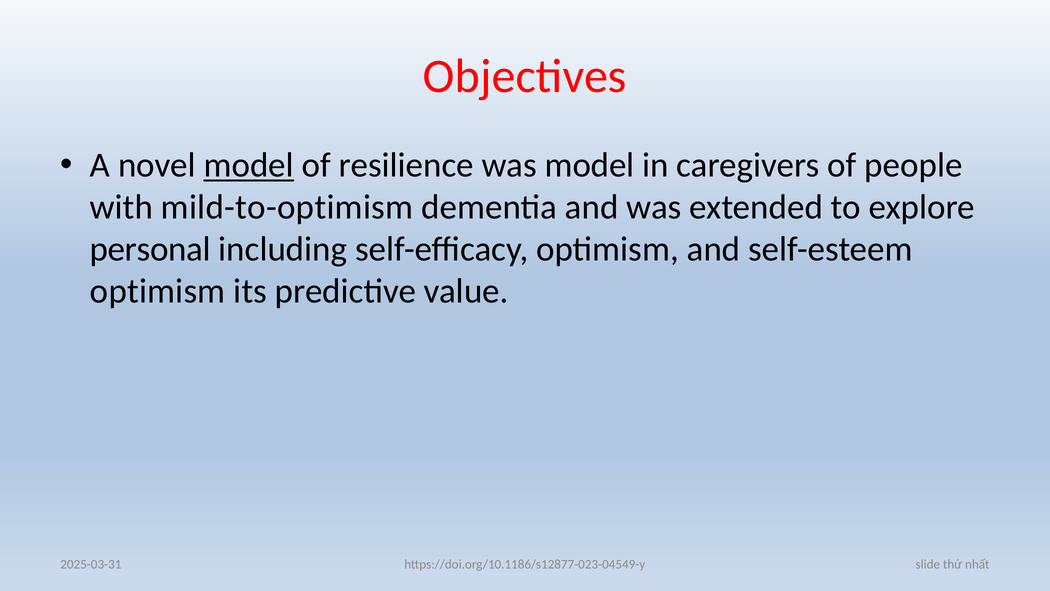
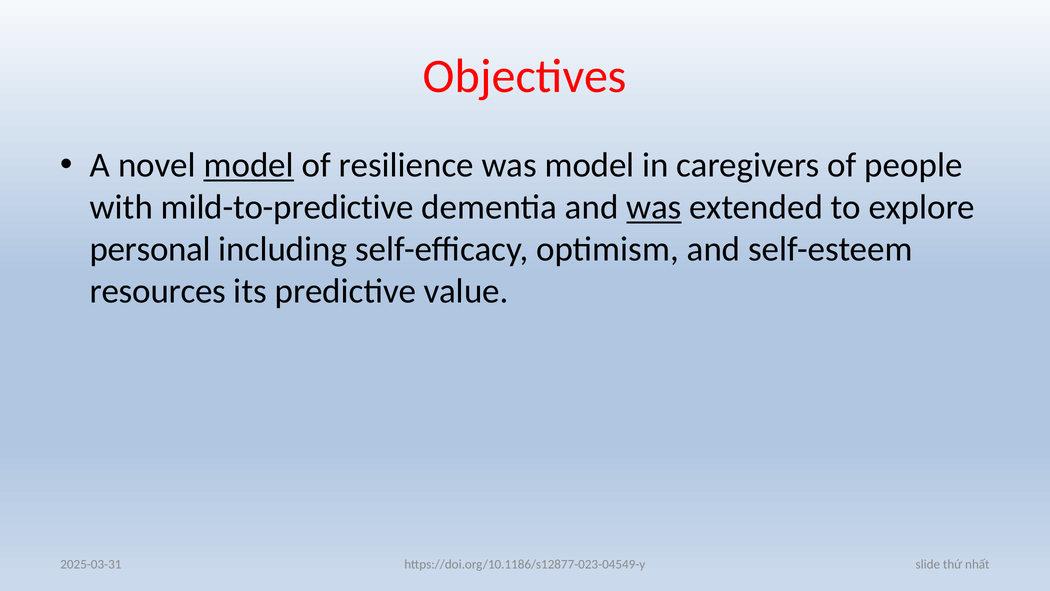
mild-to-optimism: mild-to-optimism -> mild-to-predictive
was at (654, 207) underline: none -> present
optimism at (158, 291): optimism -> resources
